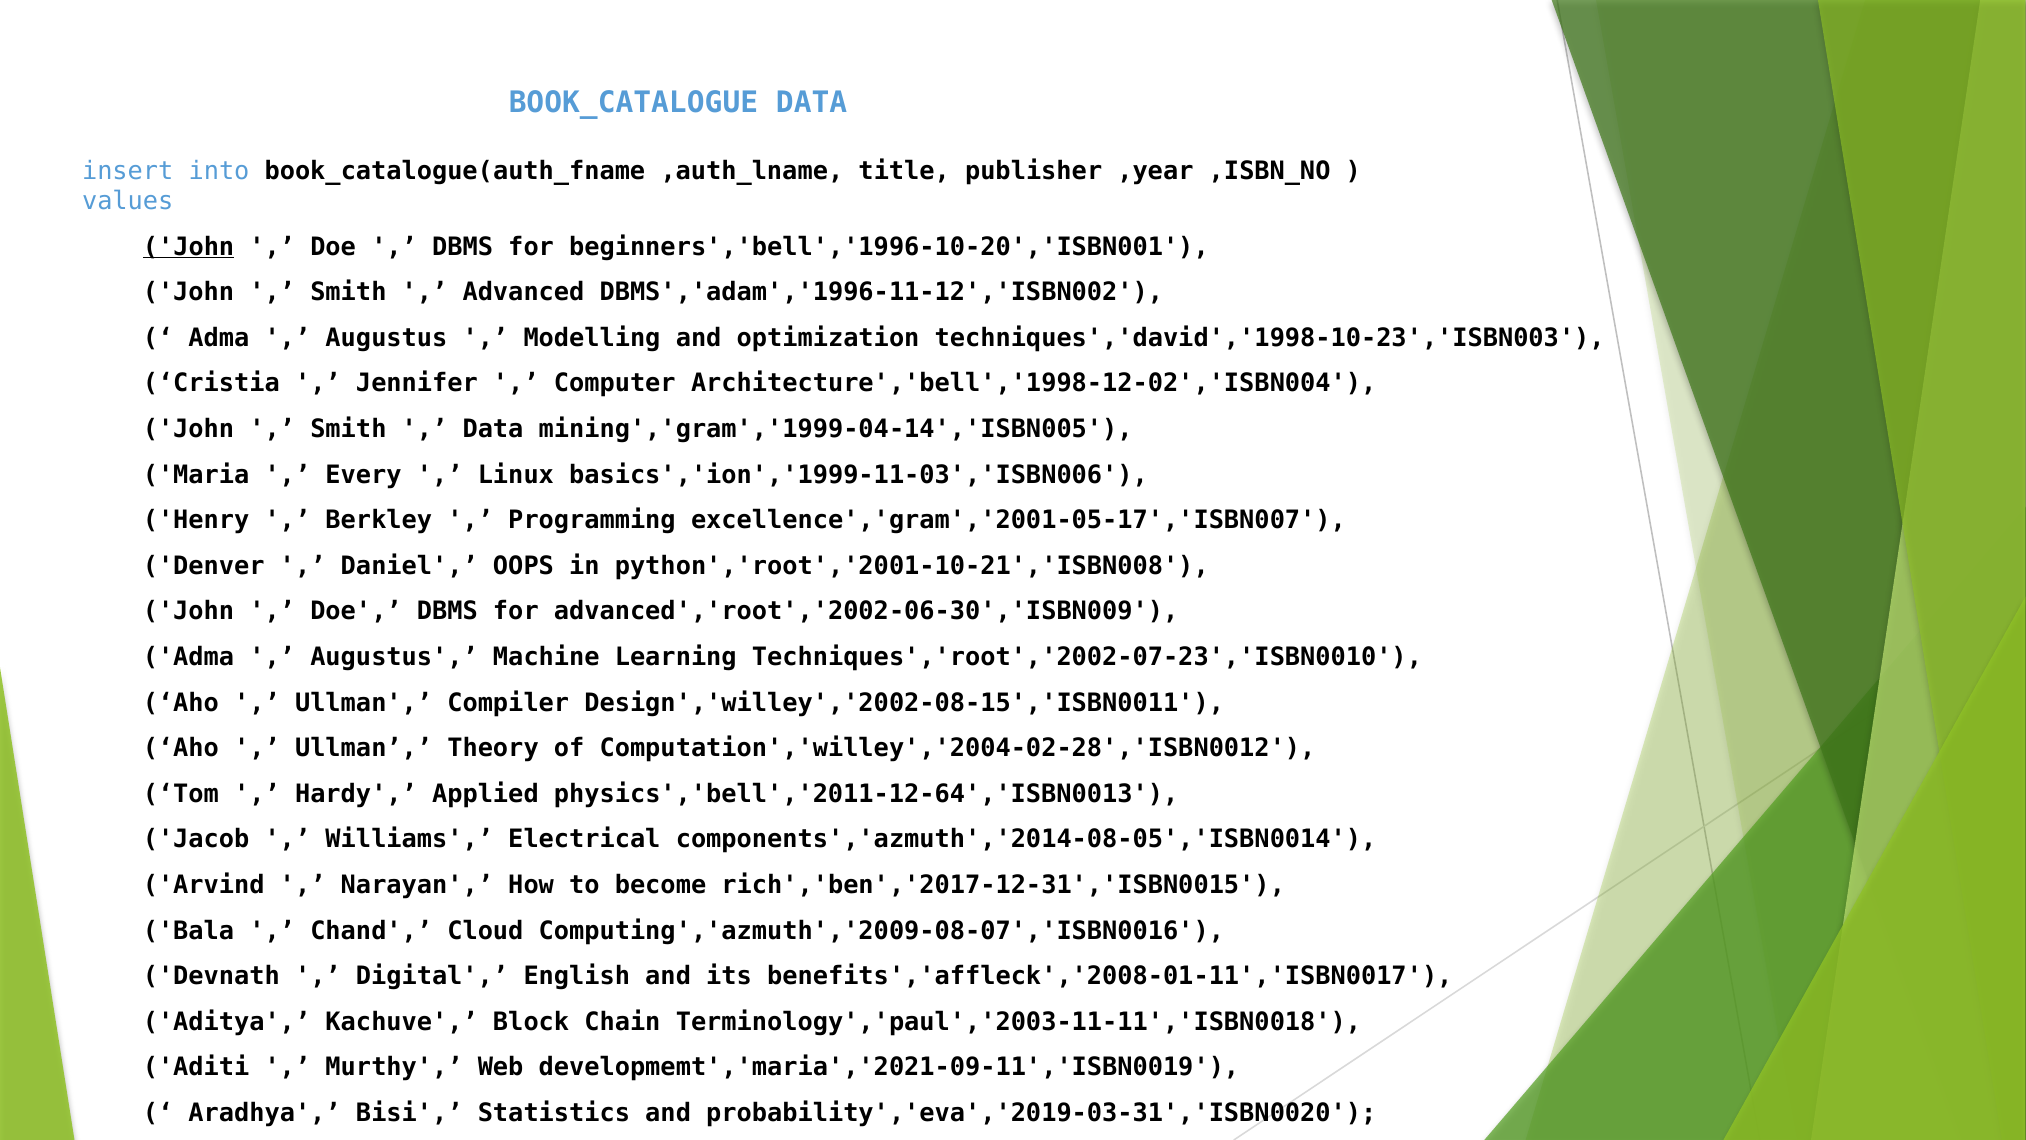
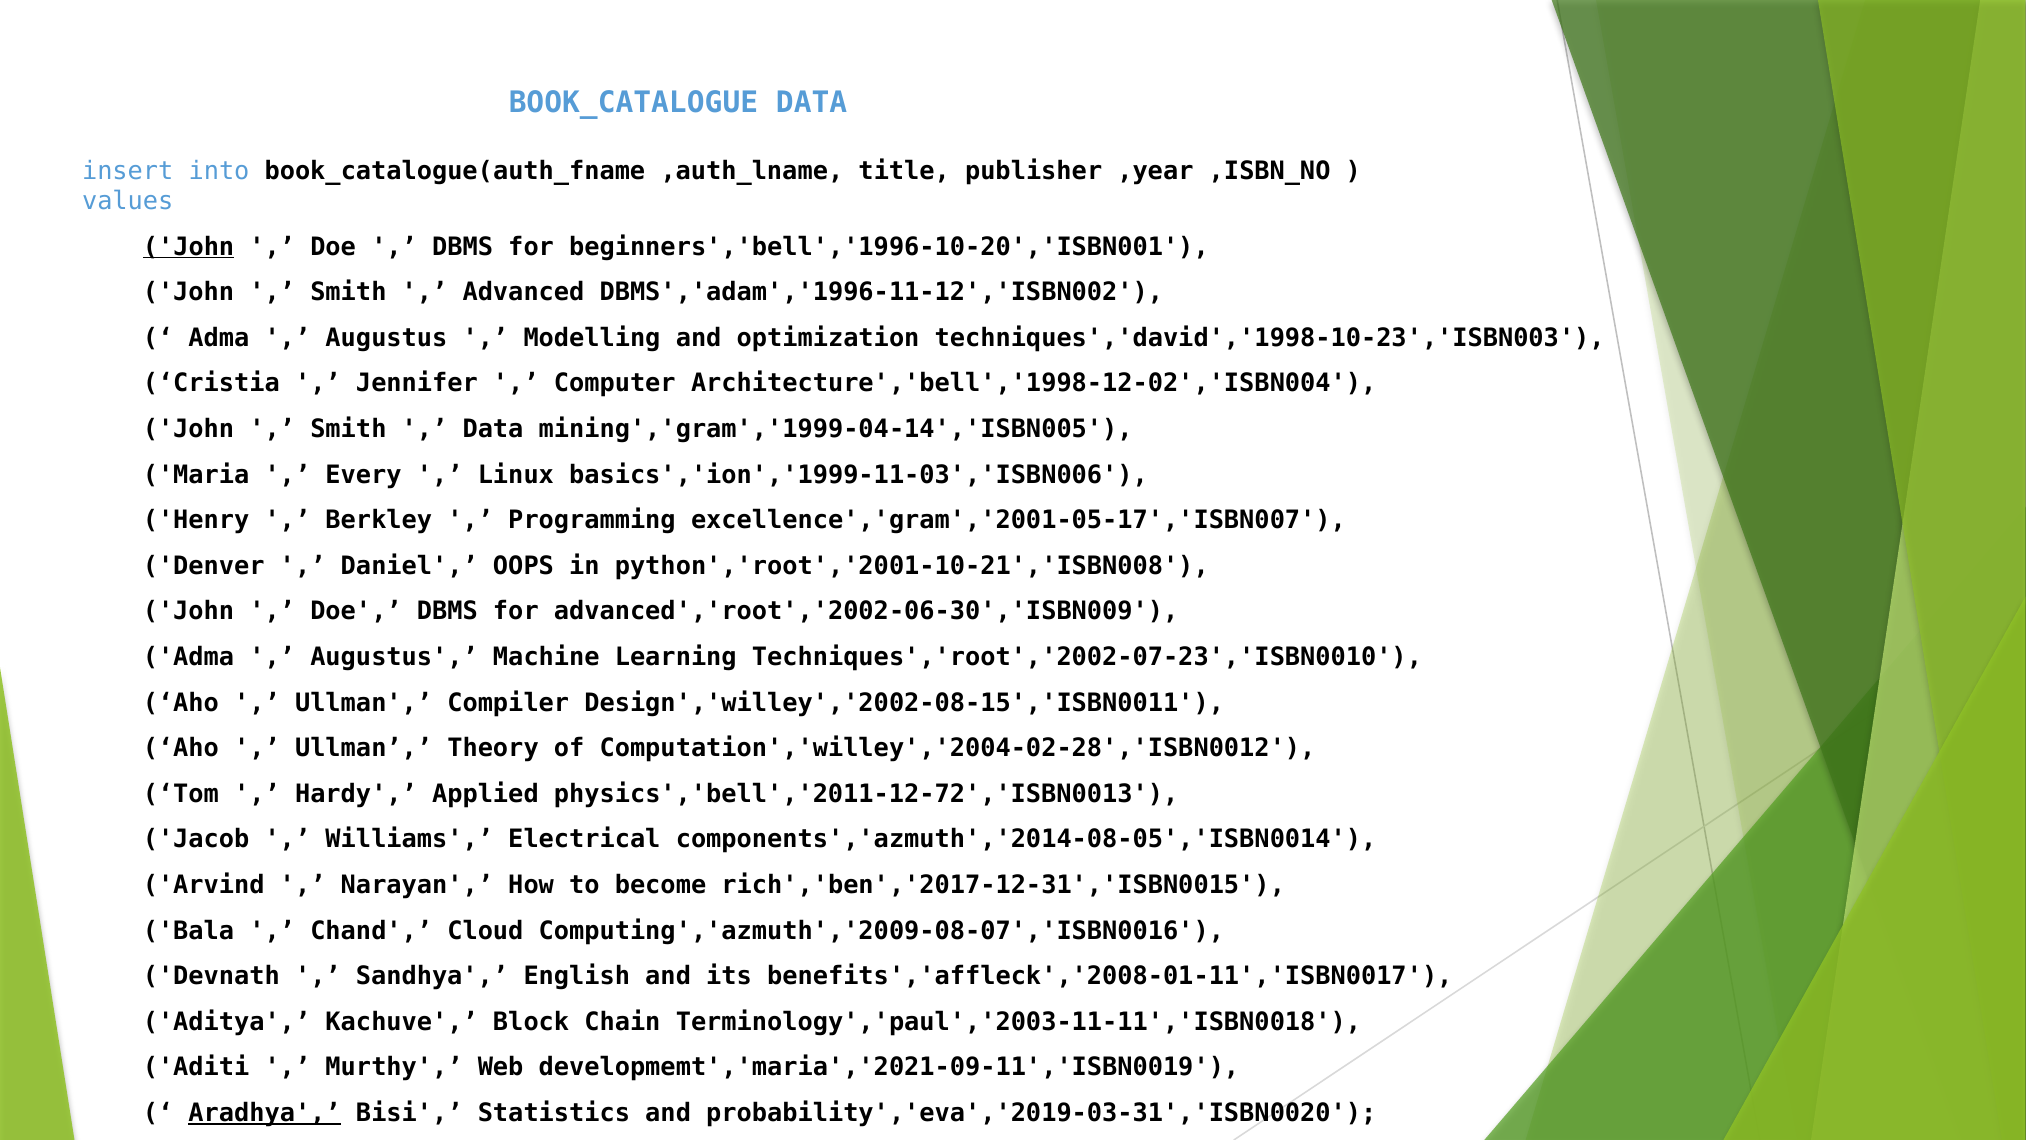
physics','bell','2011-12-64','ISBN0013: physics','bell','2011-12-64','ISBN0013 -> physics','bell','2011-12-72','ISBN0013
Digital: Digital -> Sandhya
Aradhya underline: none -> present
